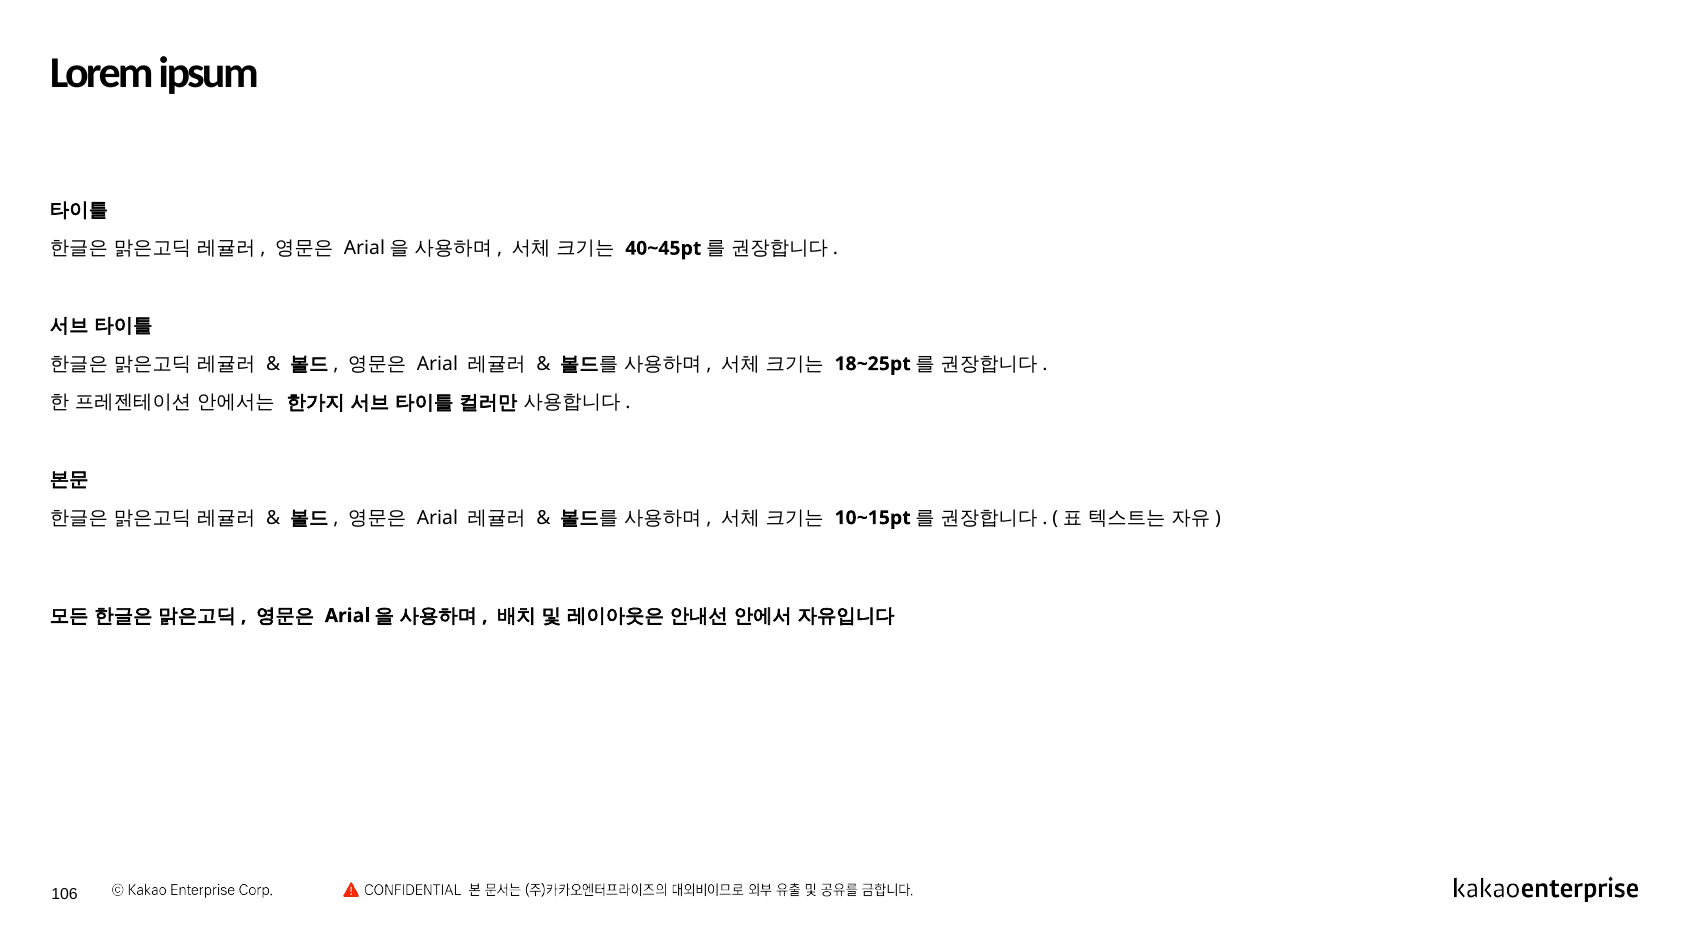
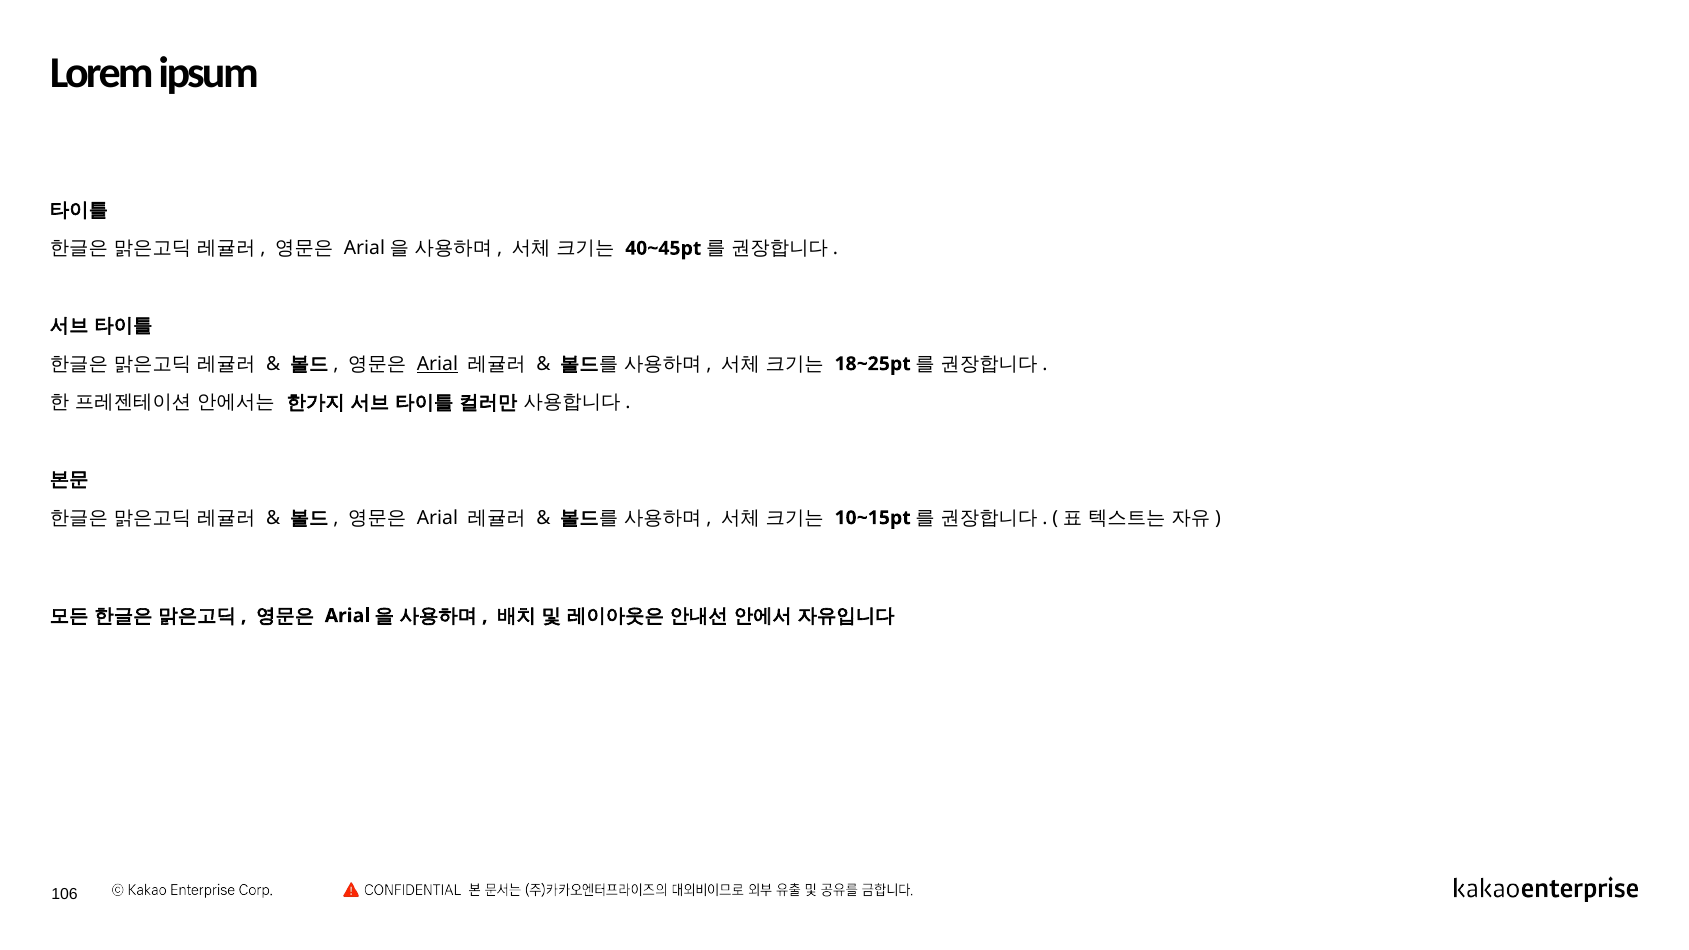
Arial at (437, 364) underline: none -> present
